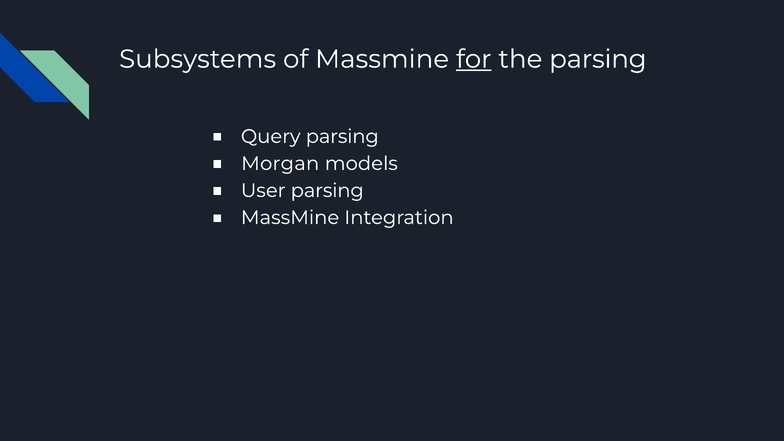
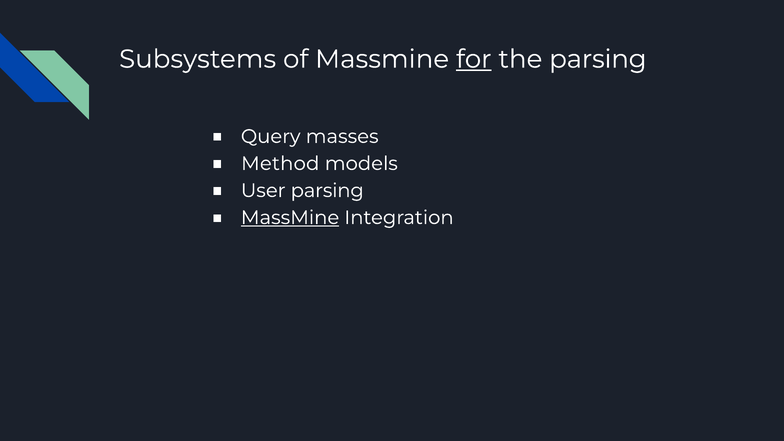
Query parsing: parsing -> masses
Morgan: Morgan -> Method
MassMine at (290, 218) underline: none -> present
